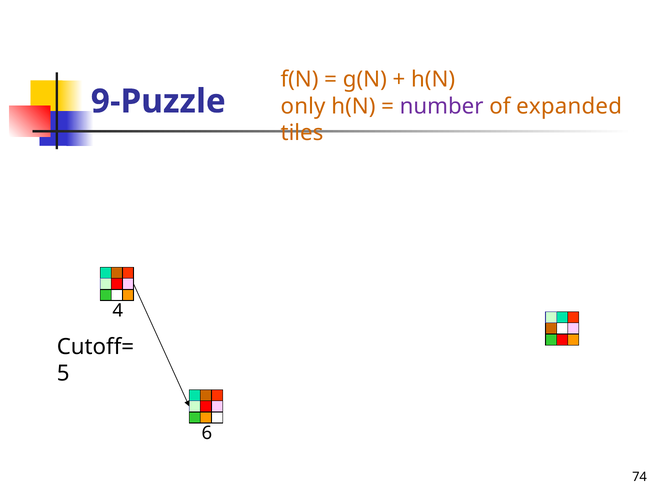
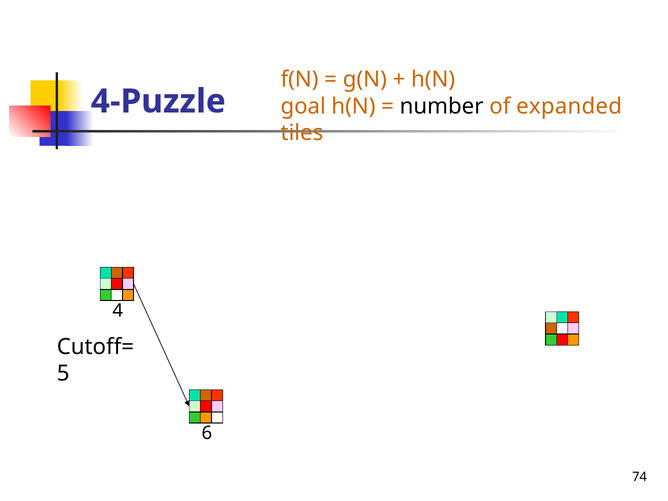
9-Puzzle: 9-Puzzle -> 4-Puzzle
only: only -> goal
number colour: purple -> black
